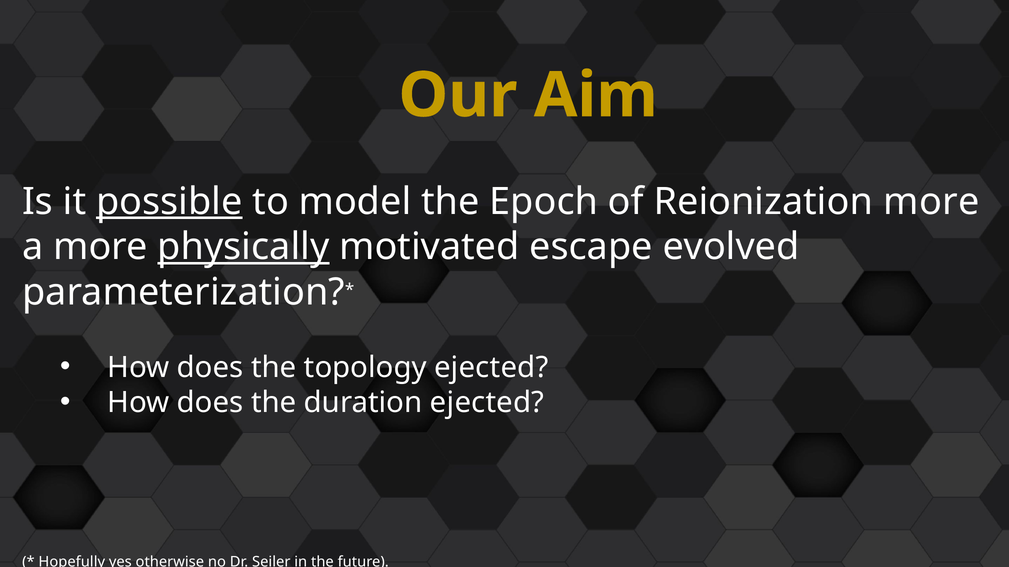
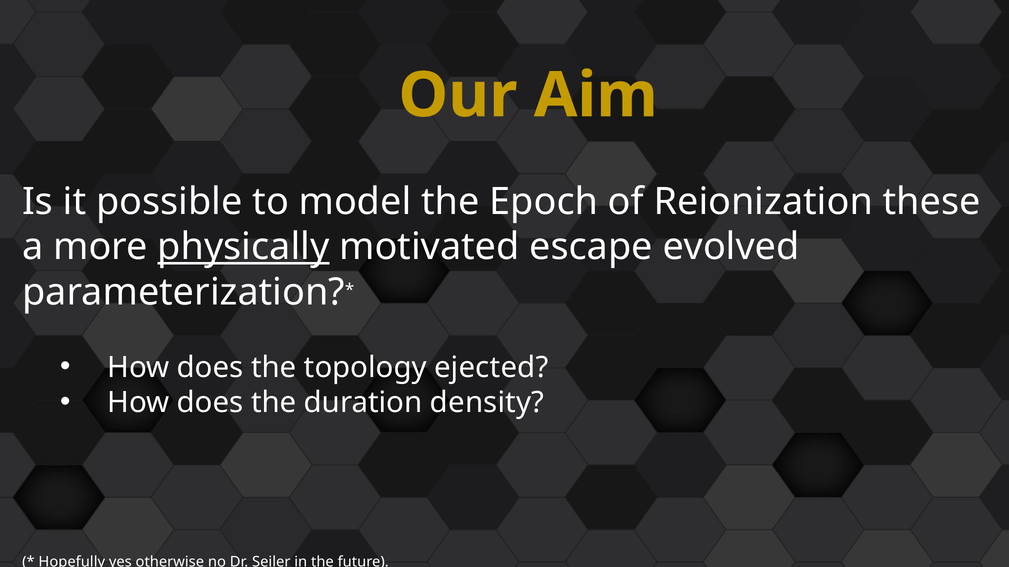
possible underline: present -> none
Reionization more: more -> these
duration ejected: ejected -> density
